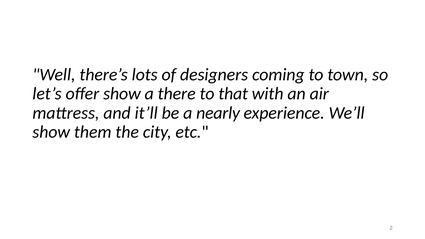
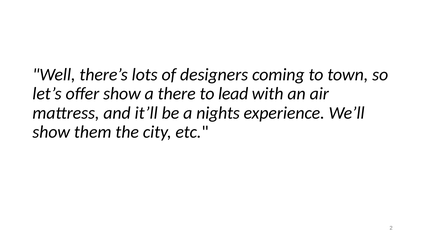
that: that -> lead
nearly: nearly -> nights
